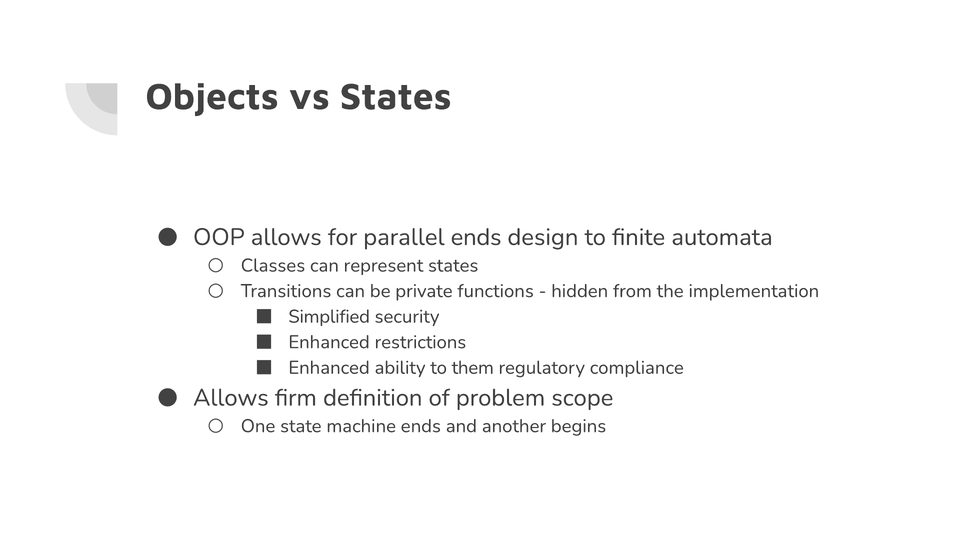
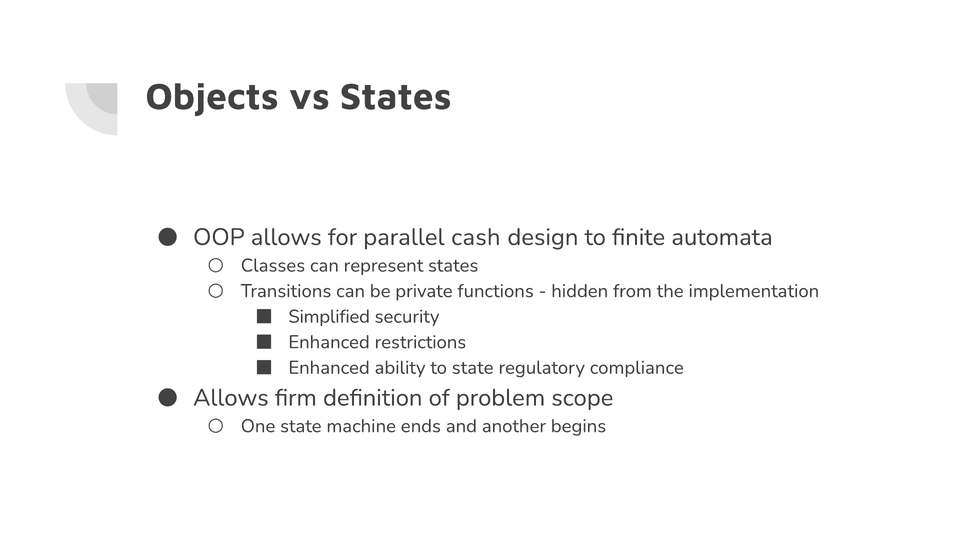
parallel ends: ends -> cash
to them: them -> state
